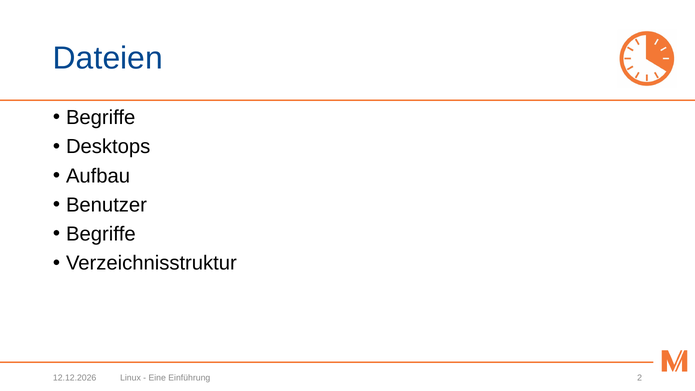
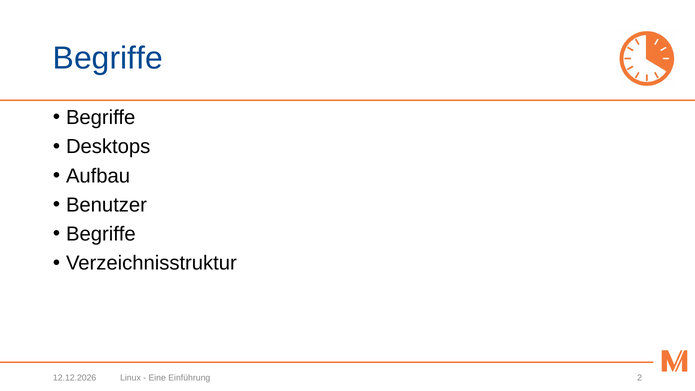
Dateien at (108, 58): Dateien -> Begriffe
